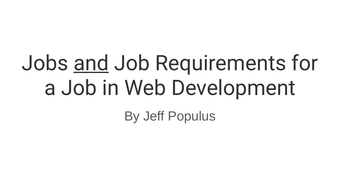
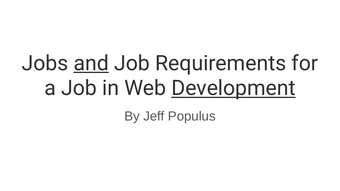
Development underline: none -> present
